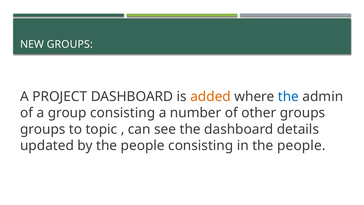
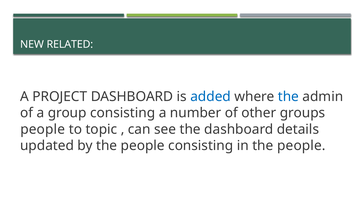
NEW GROUPS: GROUPS -> RELATED
added colour: orange -> blue
groups at (43, 129): groups -> people
